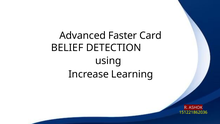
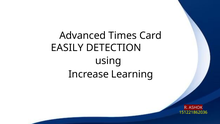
Faster: Faster -> Times
BELIEF: BELIEF -> EASILY
